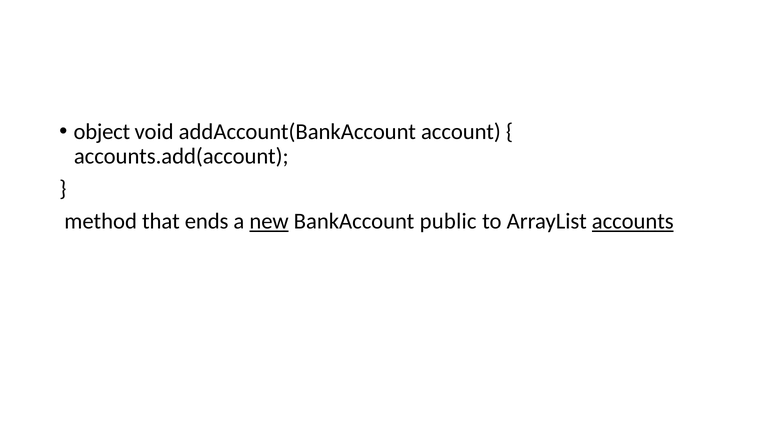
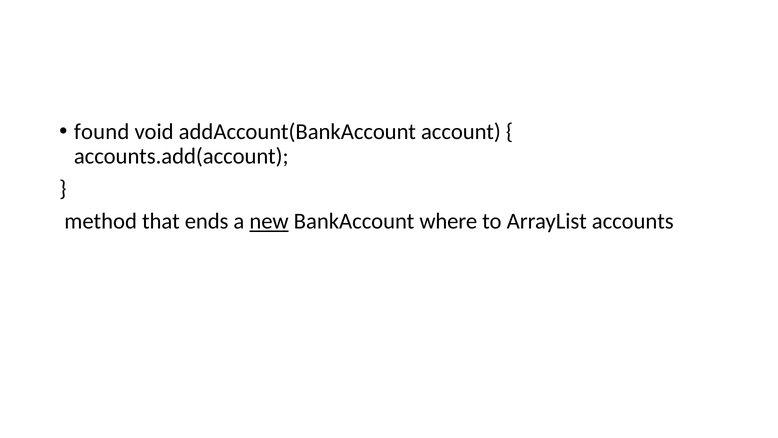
object: object -> found
public: public -> where
accounts underline: present -> none
